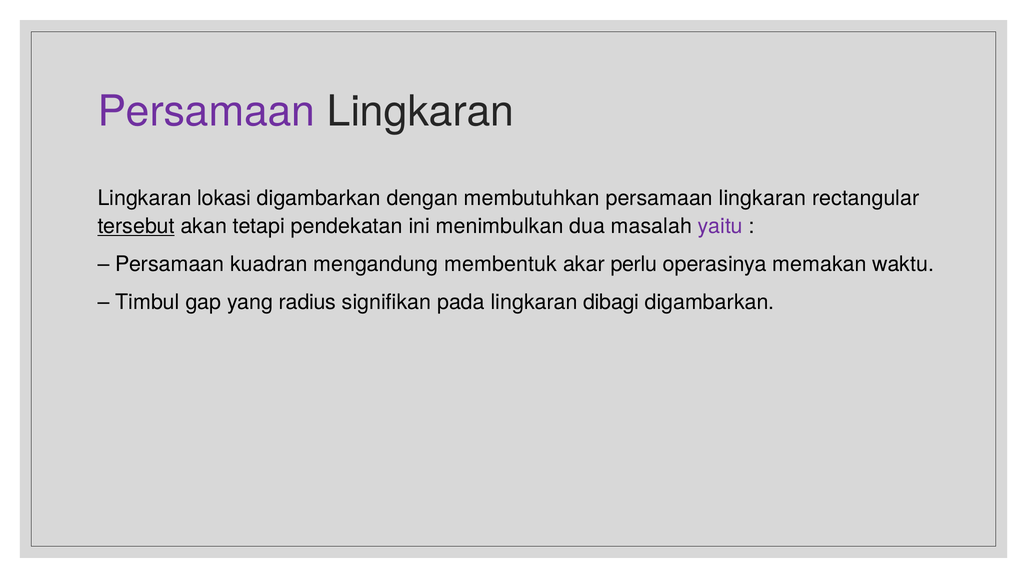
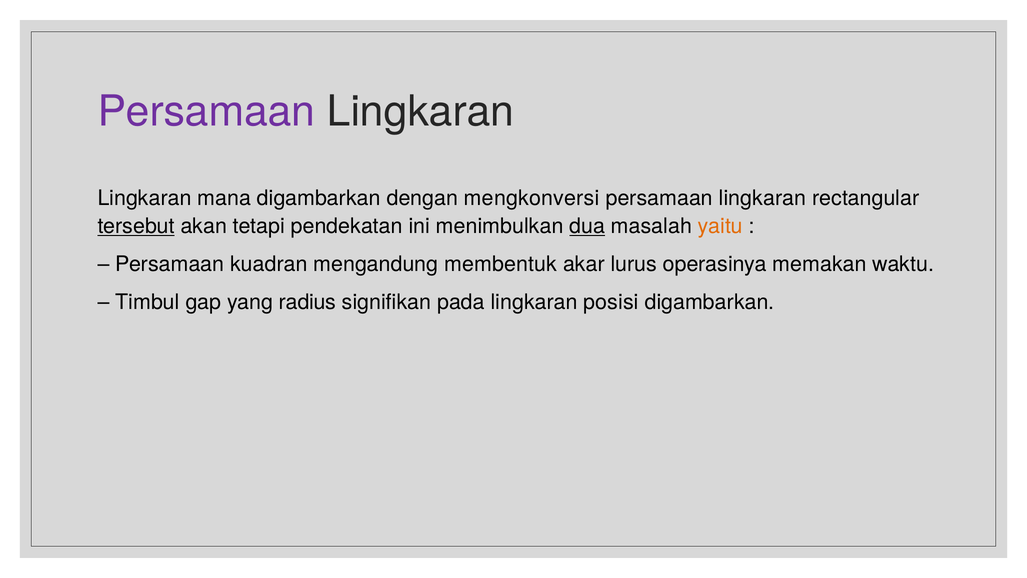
lokasi: lokasi -> mana
membutuhkan: membutuhkan -> mengkonversi
dua underline: none -> present
yaitu colour: purple -> orange
perlu: perlu -> lurus
dibagi: dibagi -> posisi
